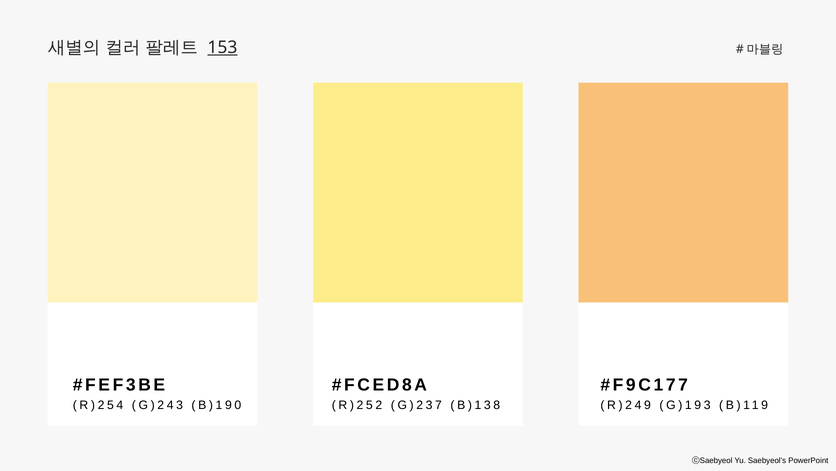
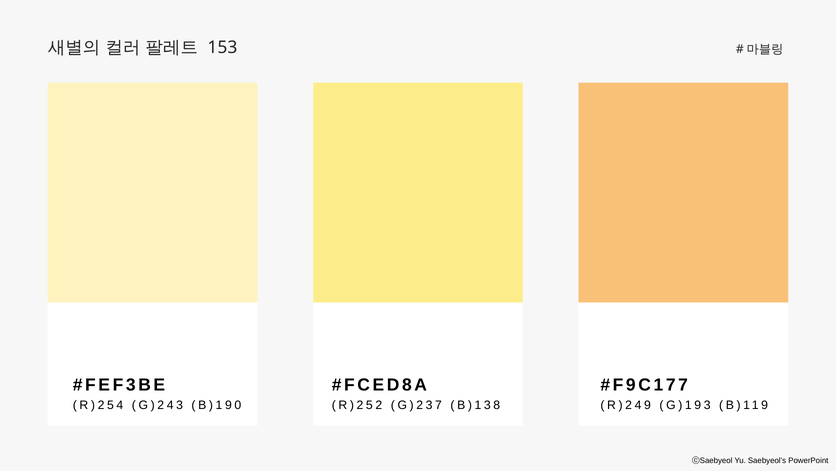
153 underline: present -> none
